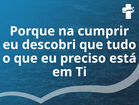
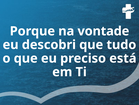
cumprir: cumprir -> vontade
